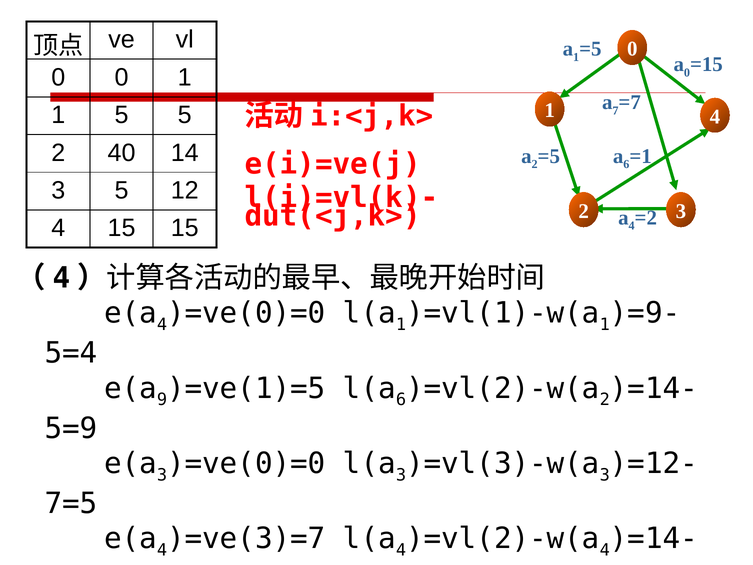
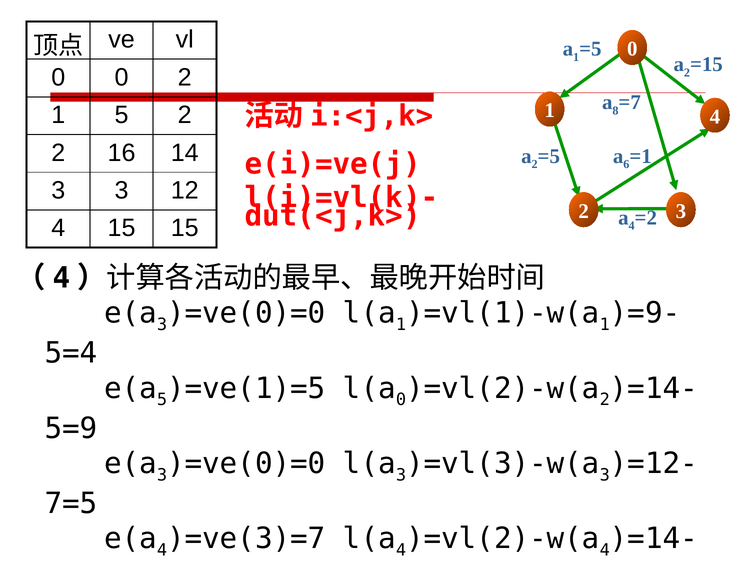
0 at (687, 73): 0 -> 2
0 1: 1 -> 2
7: 7 -> 8
5 5: 5 -> 2
40: 40 -> 16
3 5: 5 -> 3
4 at (162, 324): 4 -> 3
9 at (162, 400): 9 -> 5
6 at (401, 400): 6 -> 0
